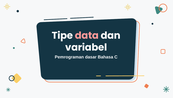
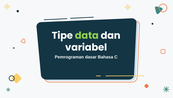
data colour: pink -> light green
